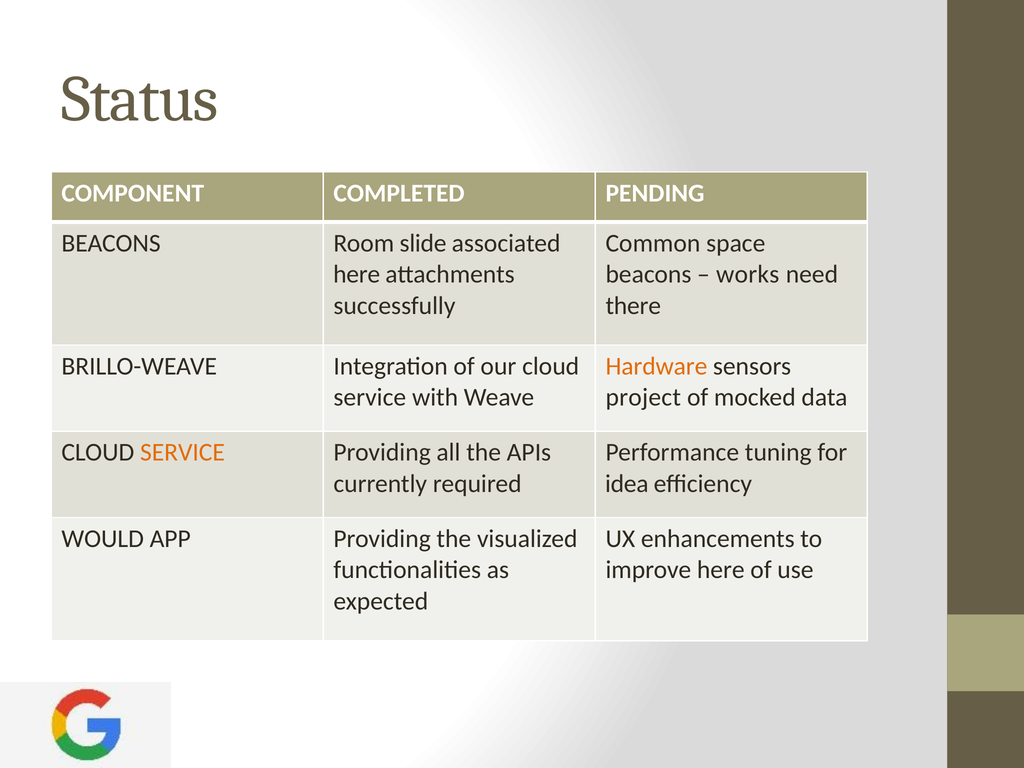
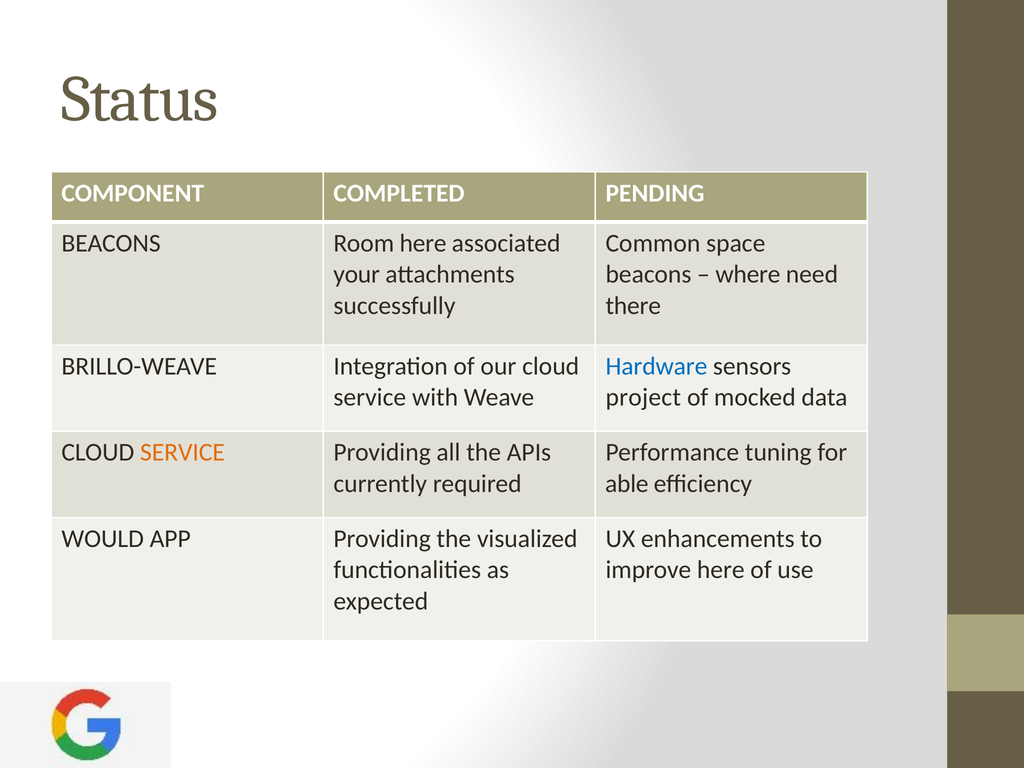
Room slide: slide -> here
here at (357, 274): here -> your
works: works -> where
Hardware colour: orange -> blue
idea: idea -> able
